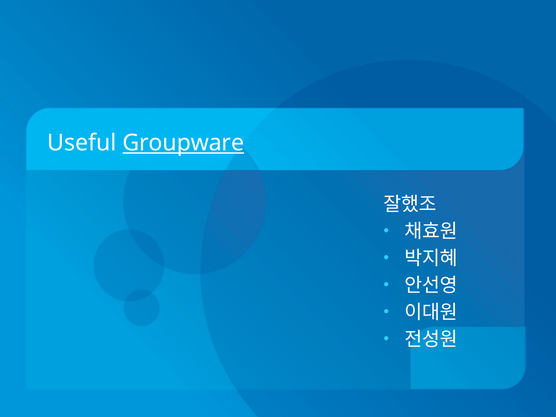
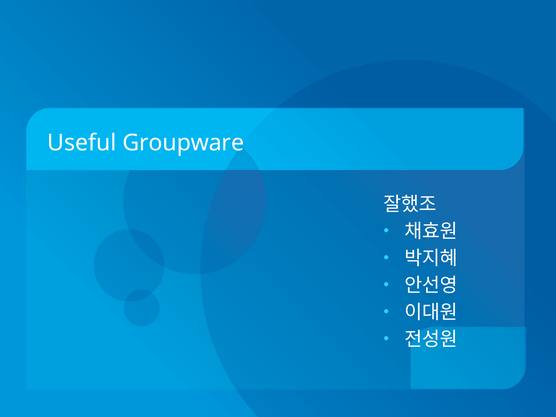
Groupware underline: present -> none
